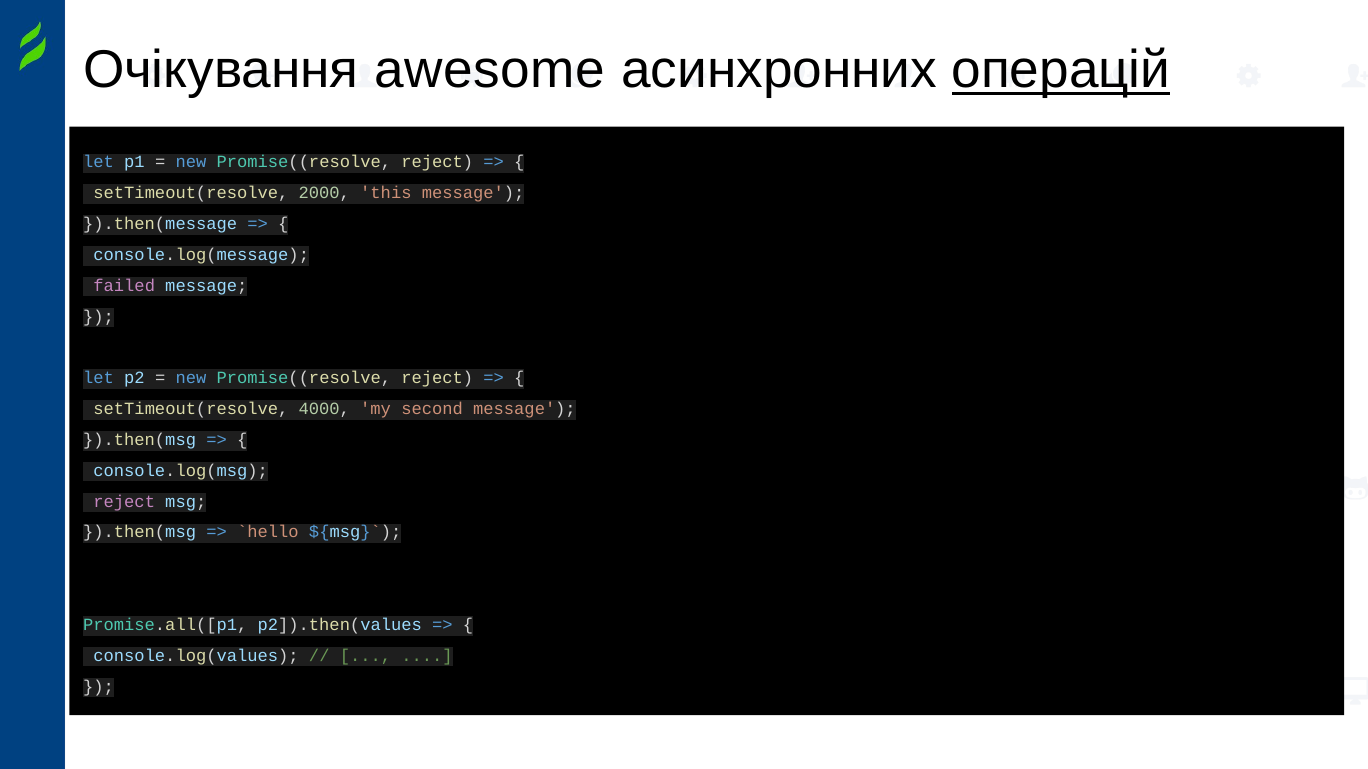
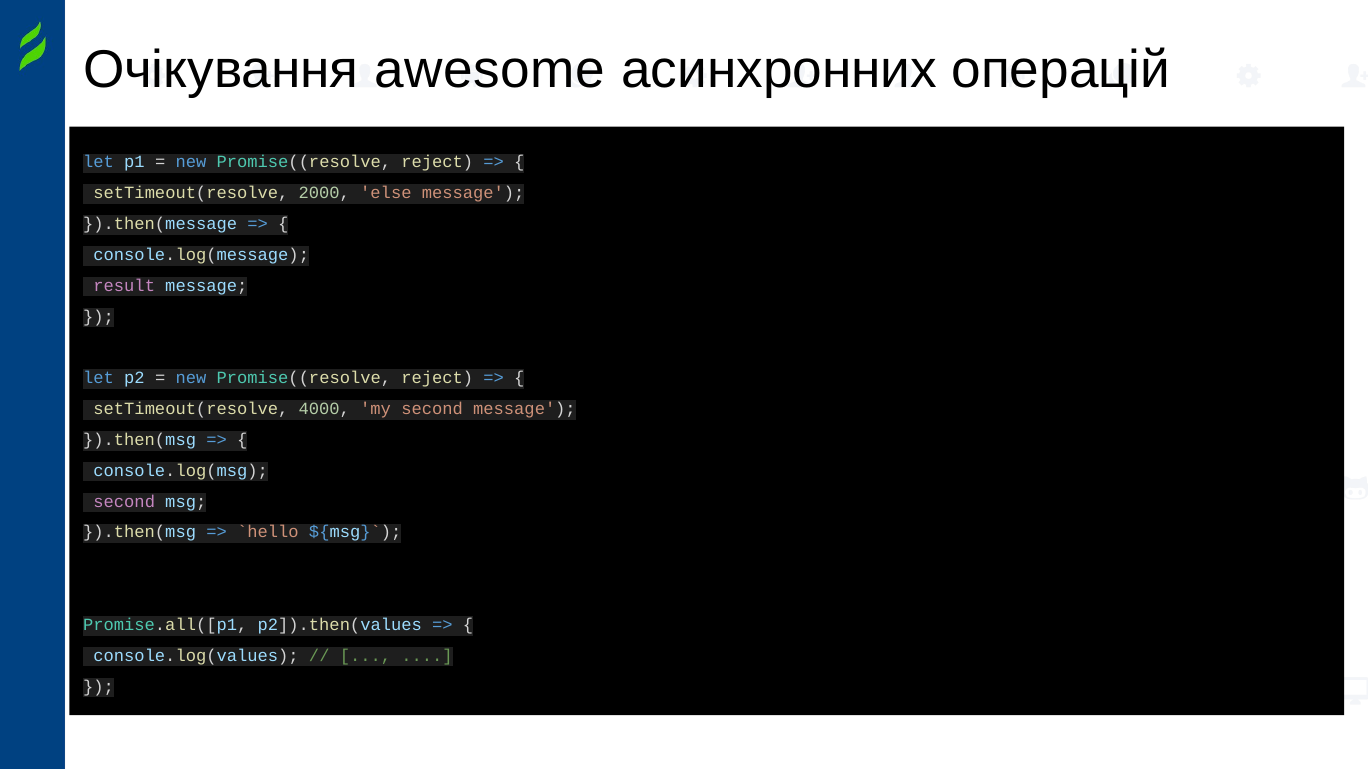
операцій underline: present -> none
this: this -> else
failed: failed -> result
reject at (124, 502): reject -> second
